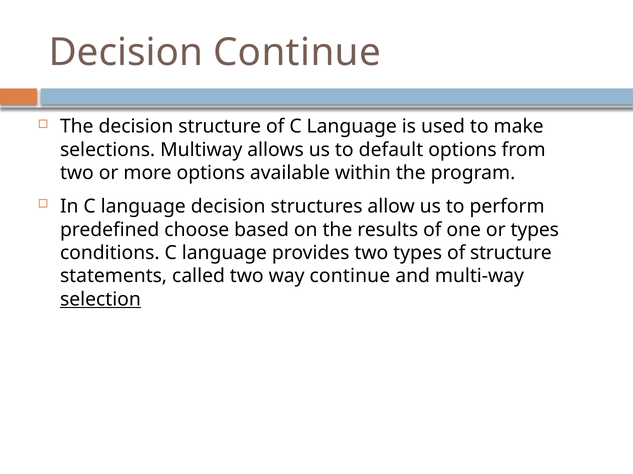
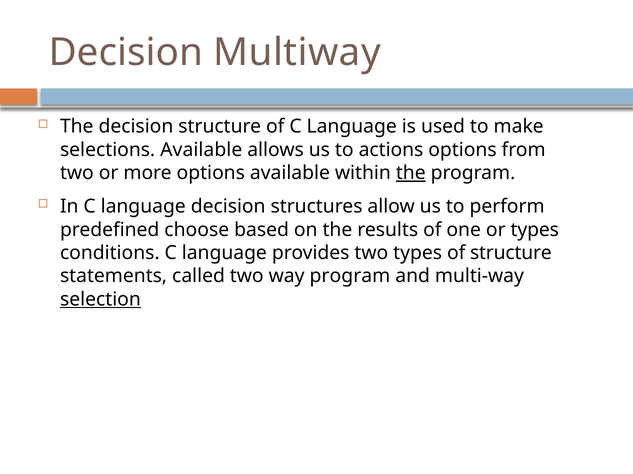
Decision Continue: Continue -> Multiway
selections Multiway: Multiway -> Available
default: default -> actions
the at (411, 173) underline: none -> present
way continue: continue -> program
